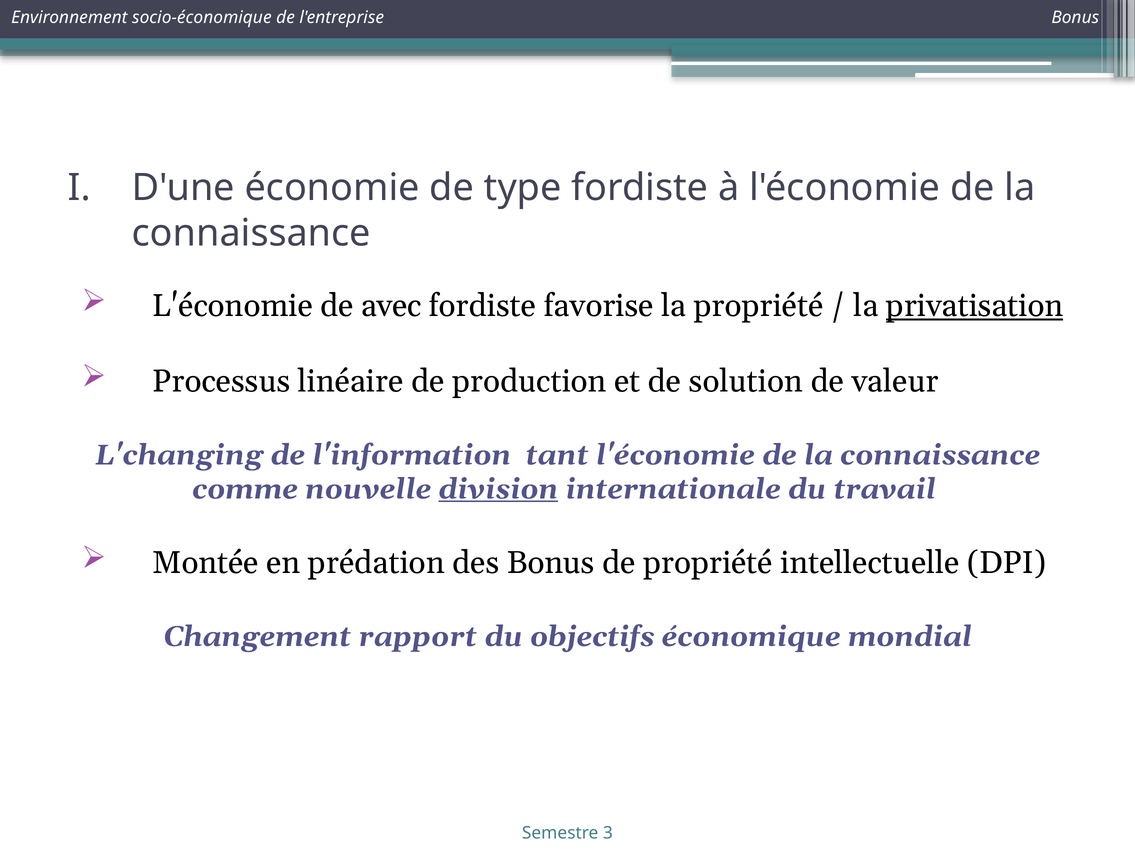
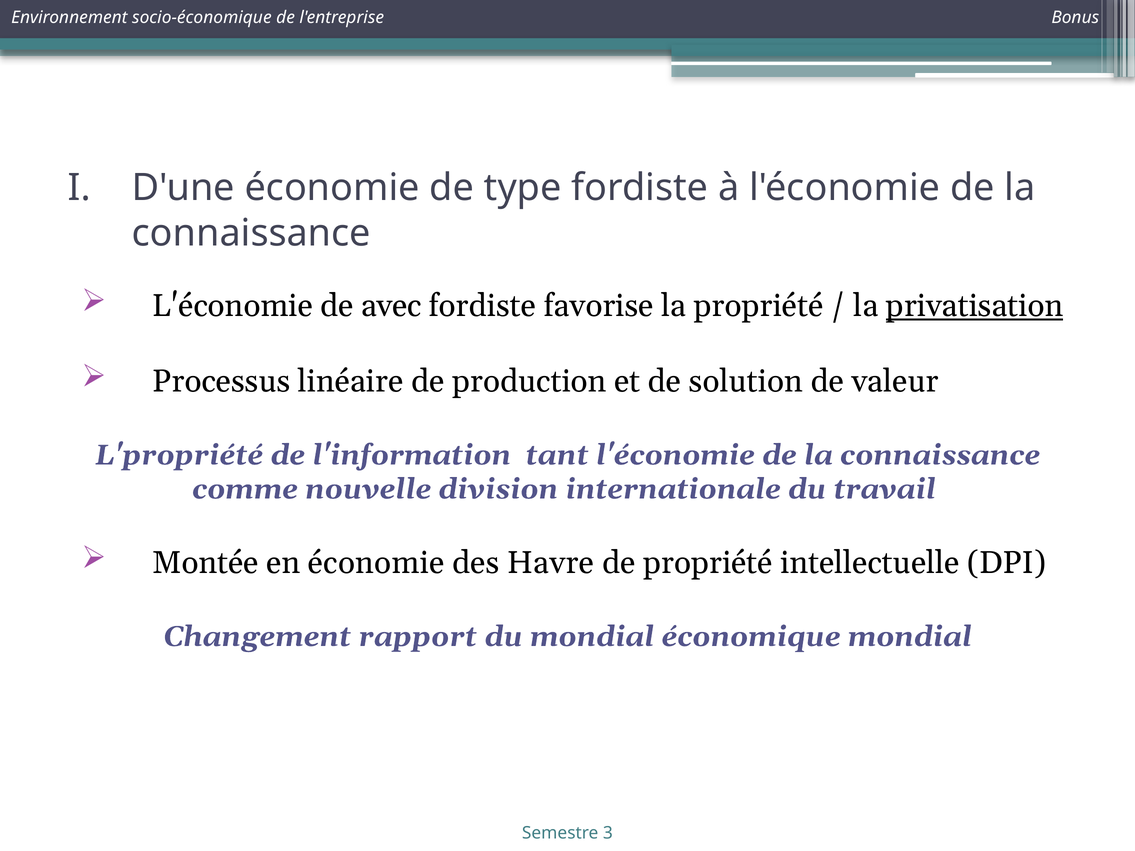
L'changing: L'changing -> L'propriété
division underline: present -> none
en prédation: prédation -> économie
des Bonus: Bonus -> Havre
du objectifs: objectifs -> mondial
